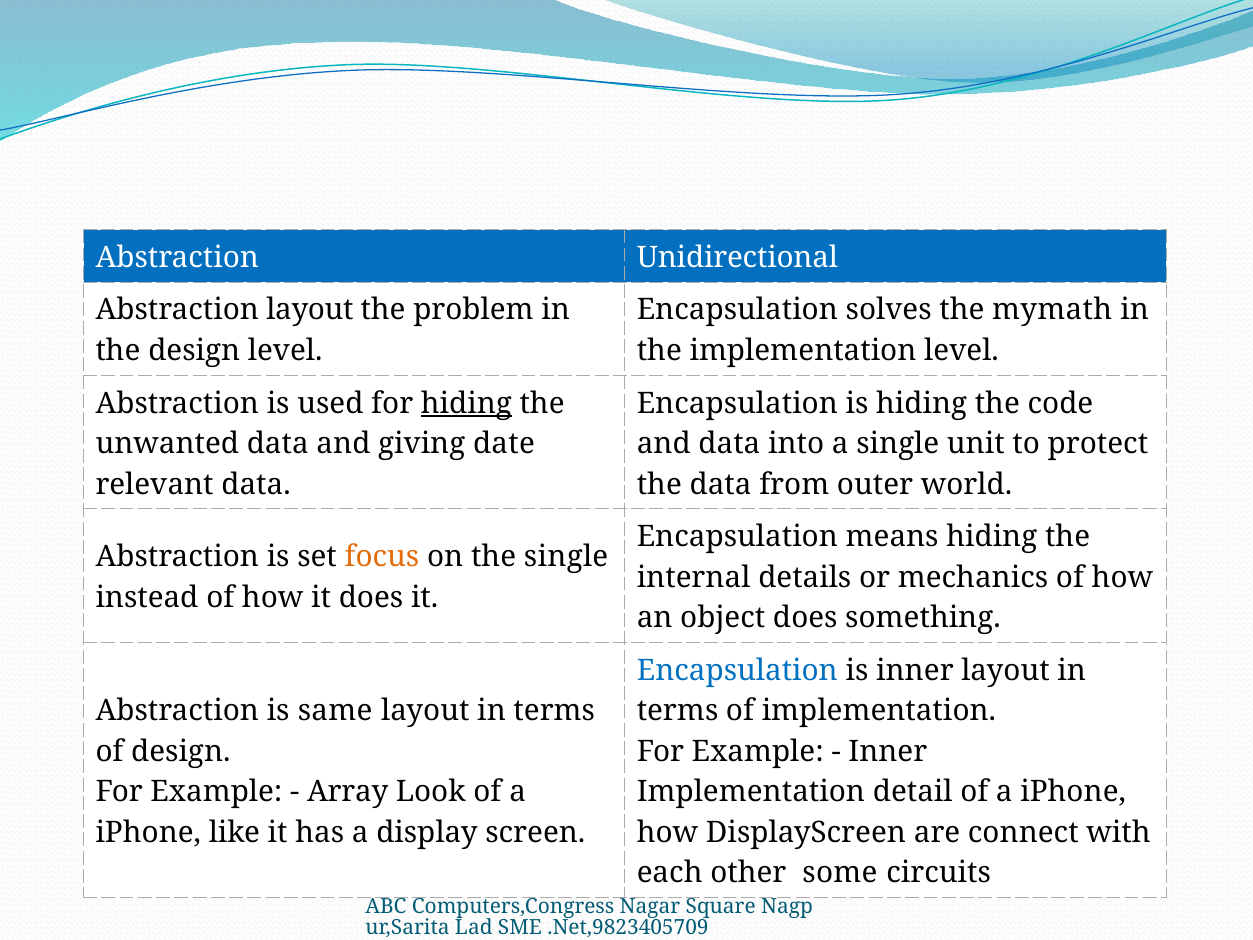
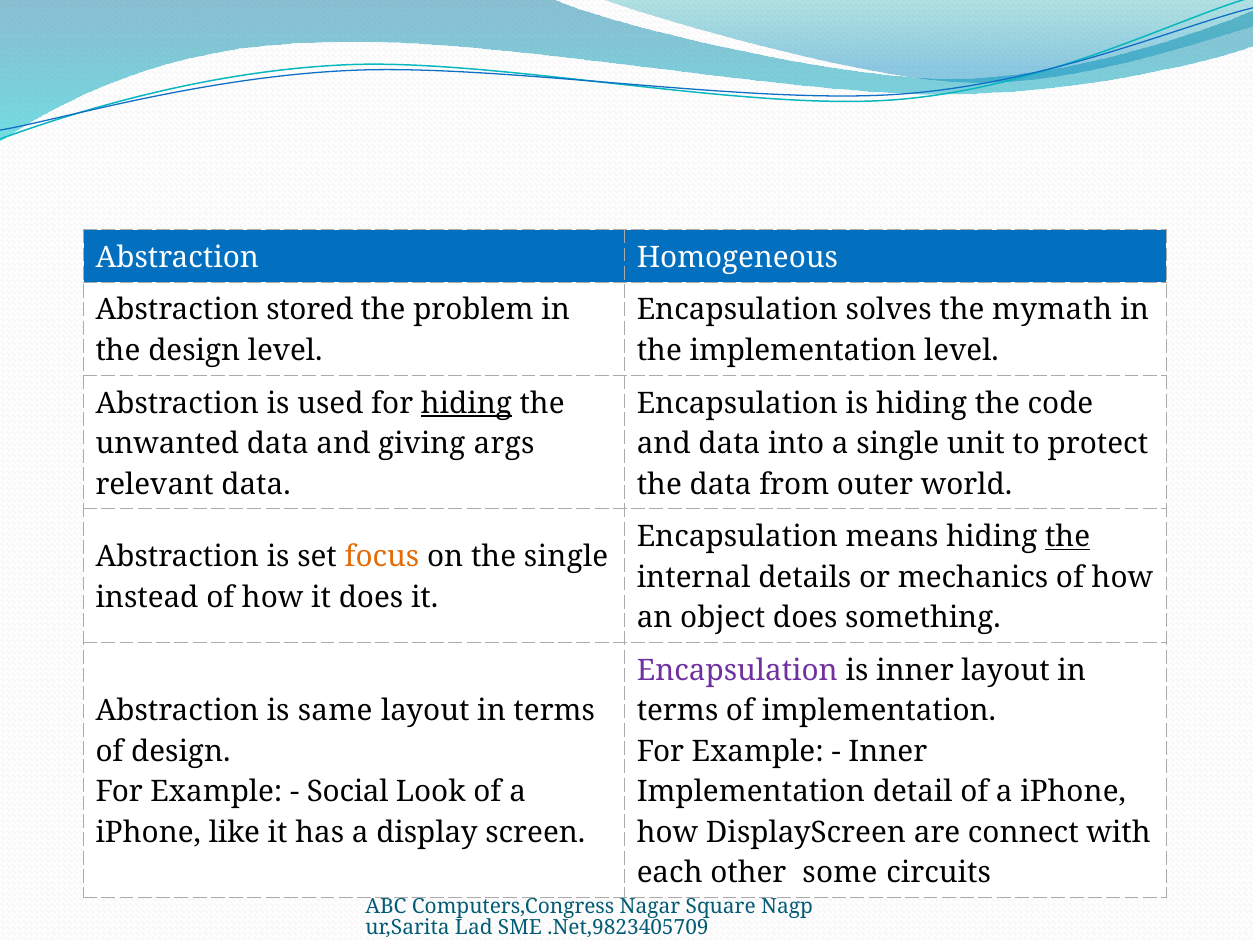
Unidirectional: Unidirectional -> Homogeneous
Abstraction layout: layout -> stored
date: date -> args
the at (1068, 537) underline: none -> present
Encapsulation at (737, 670) colour: blue -> purple
Array: Array -> Social
